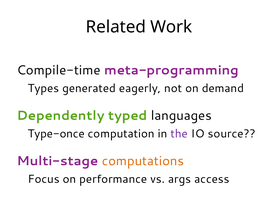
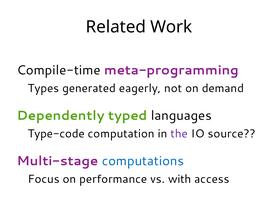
Type-once: Type-once -> Type-code
computations colour: orange -> blue
args: args -> with
